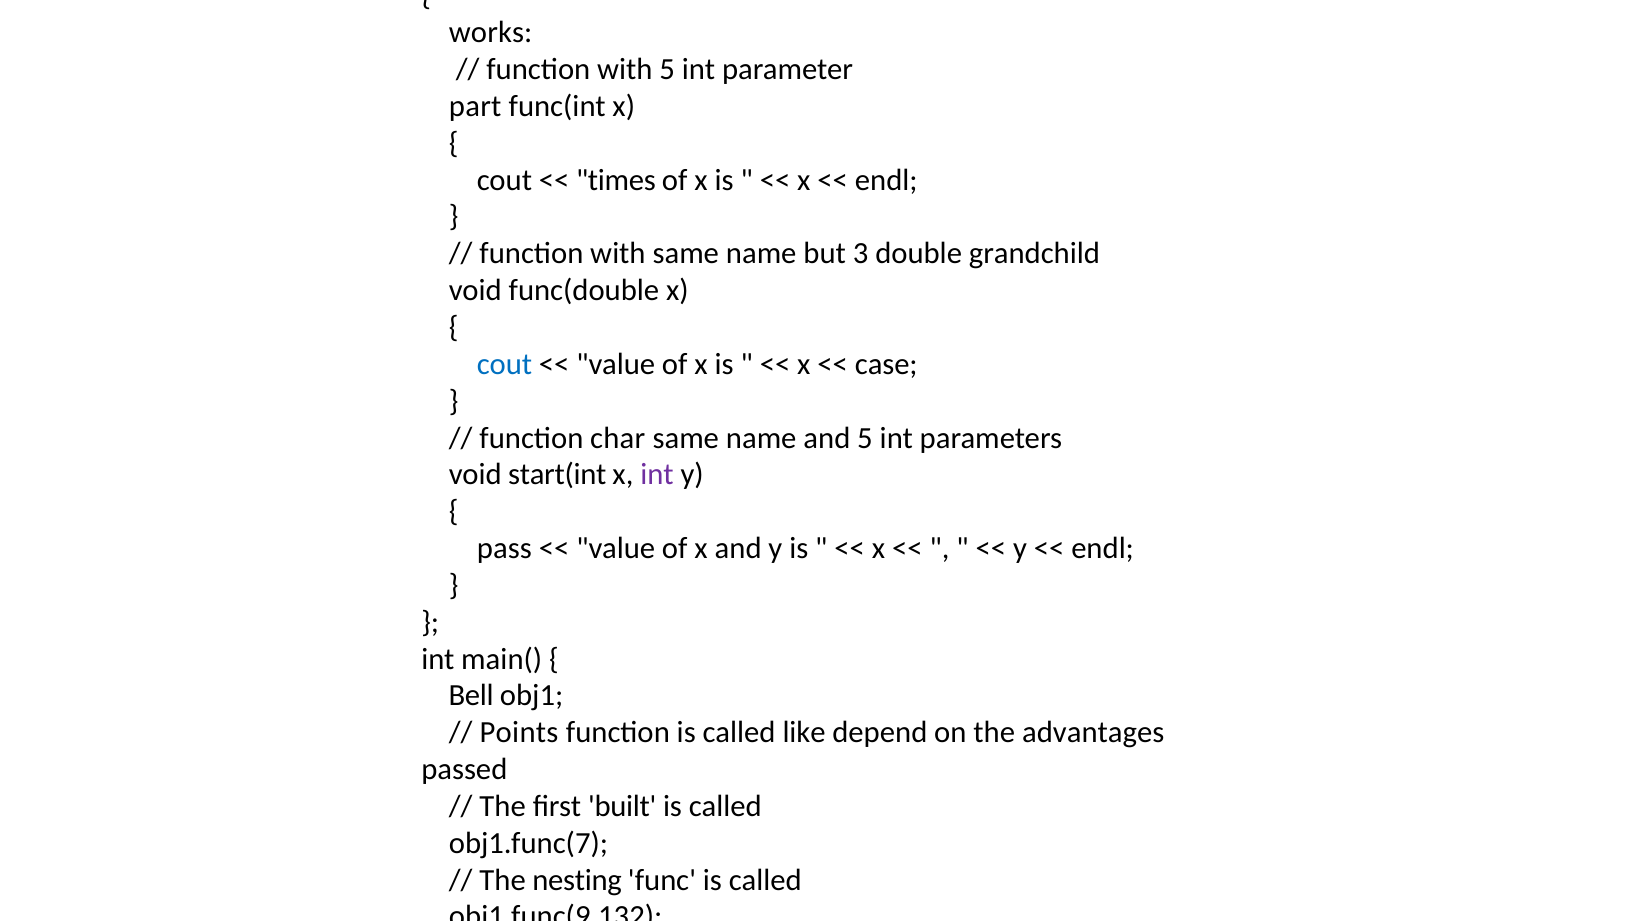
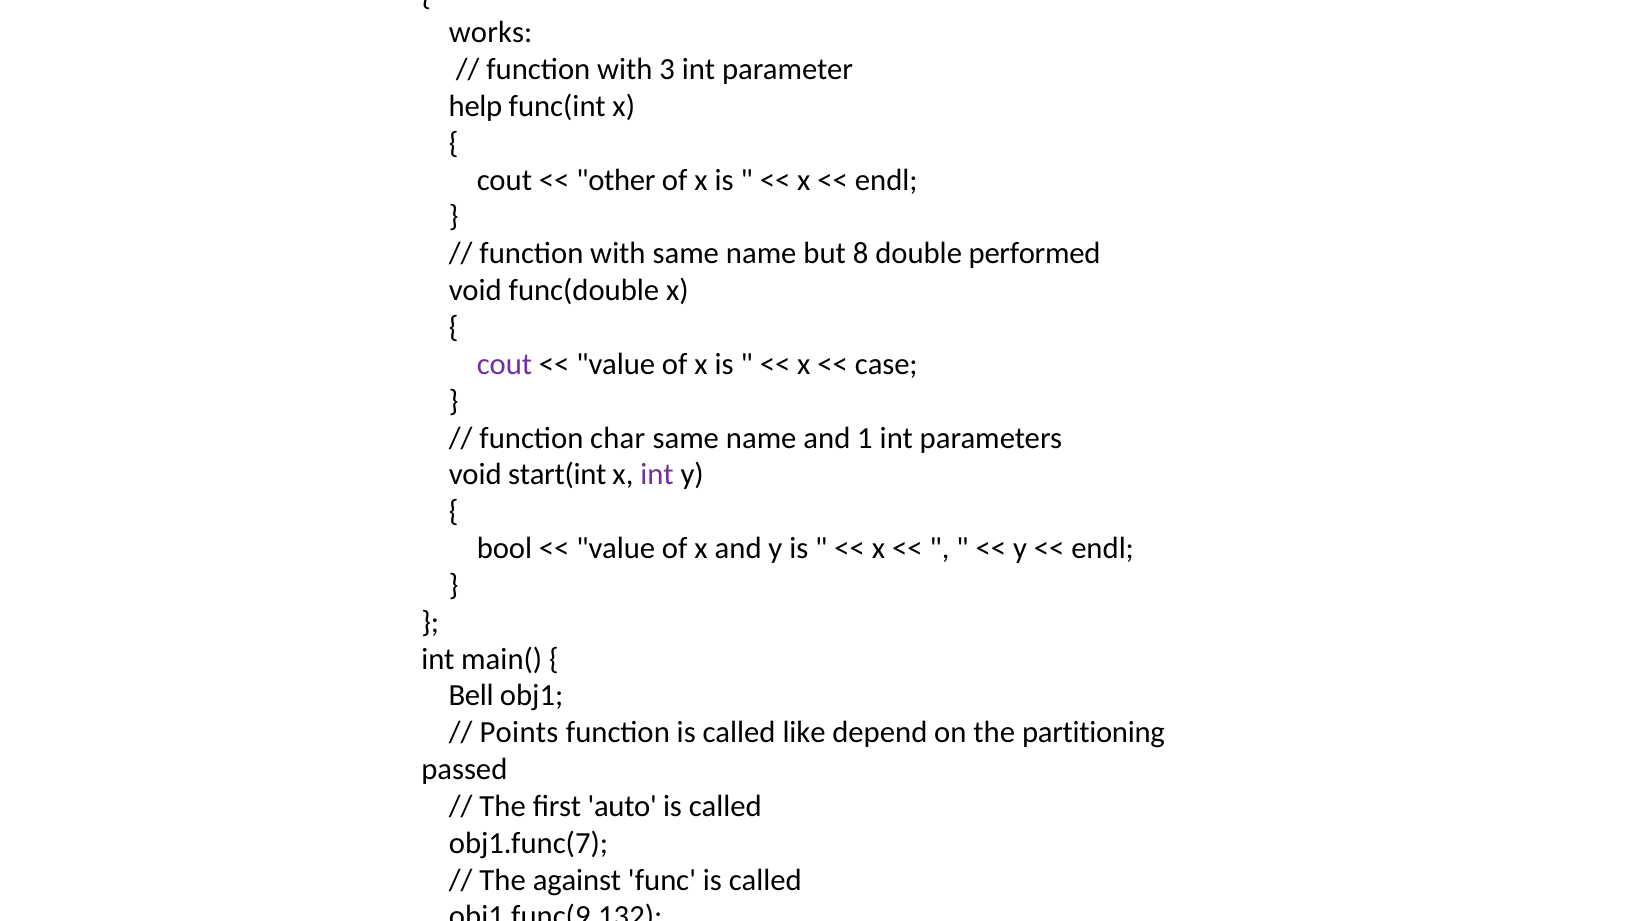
with 5: 5 -> 3
part: part -> help
times: times -> other
3: 3 -> 8
grandchild: grandchild -> performed
cout at (504, 364) colour: blue -> purple
and 5: 5 -> 1
pass: pass -> bool
advantages: advantages -> partitioning
built: built -> auto
nesting: nesting -> against
